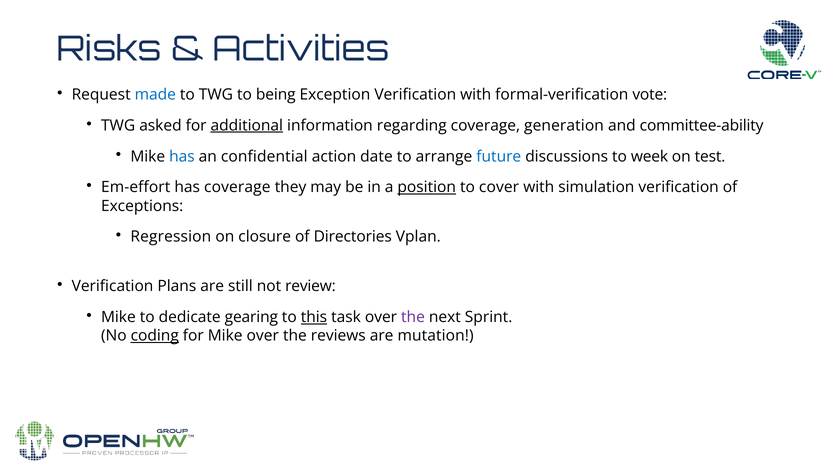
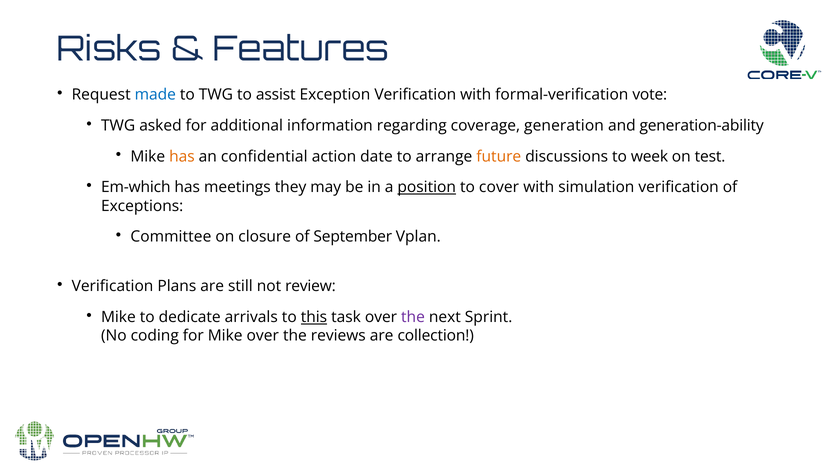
Activities: Activities -> Features
being: being -> assist
additional underline: present -> none
committee-ability: committee-ability -> generation-ability
has at (182, 156) colour: blue -> orange
future colour: blue -> orange
Em-effort: Em-effort -> Em-which
has coverage: coverage -> meetings
Regression: Regression -> Committee
Directories: Directories -> September
gearing: gearing -> arrivals
coding underline: present -> none
mutation: mutation -> collection
